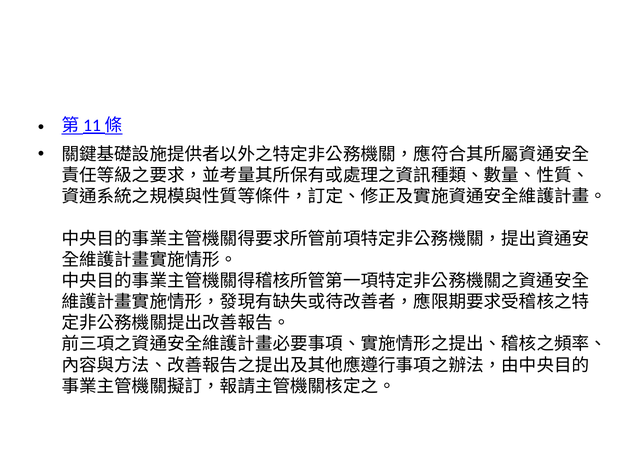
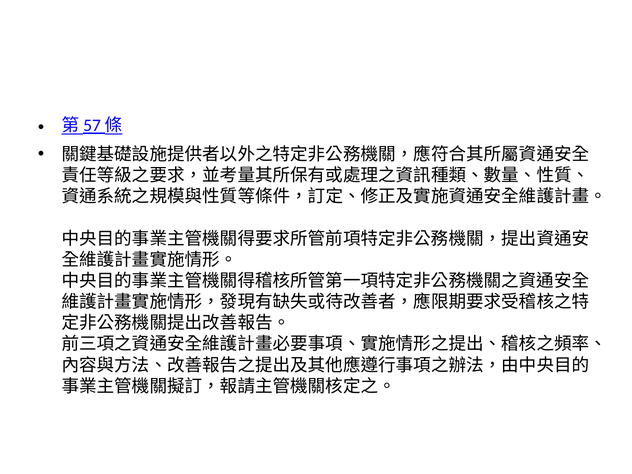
11: 11 -> 57
